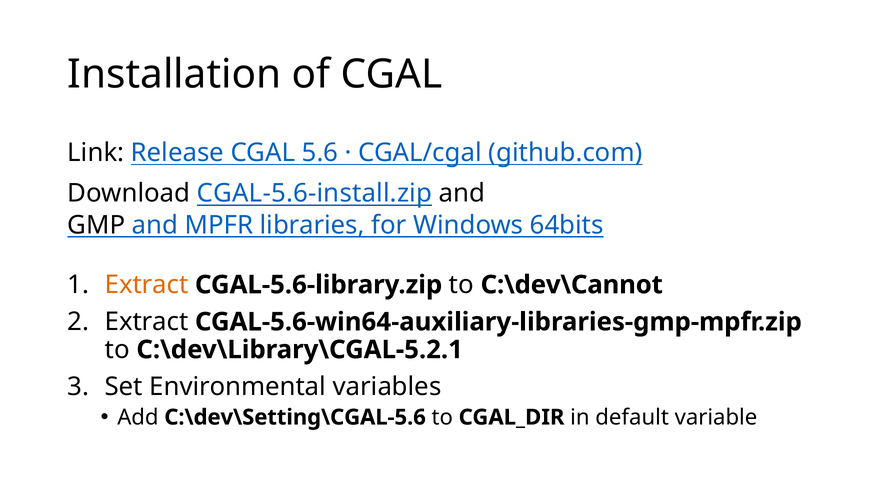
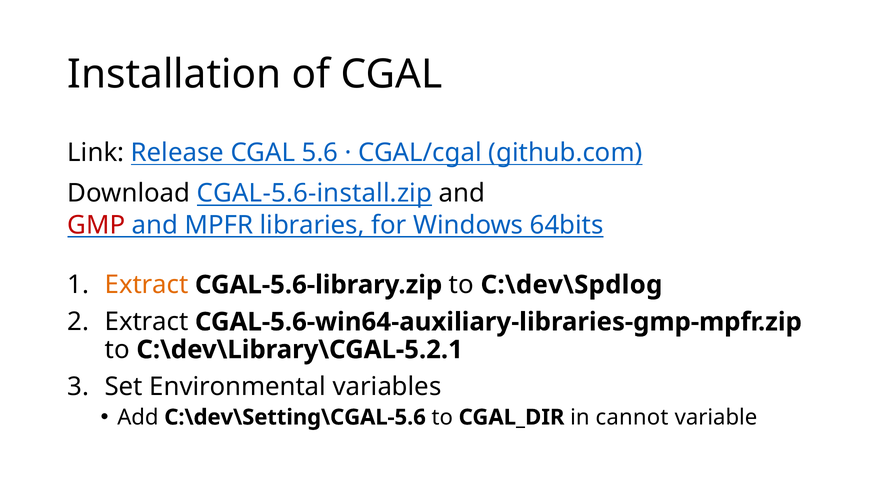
GMP colour: black -> red
C:\dev\Cannot: C:\dev\Cannot -> C:\dev\Spdlog
default: default -> cannot
